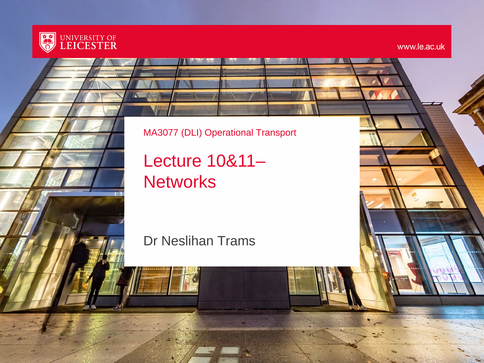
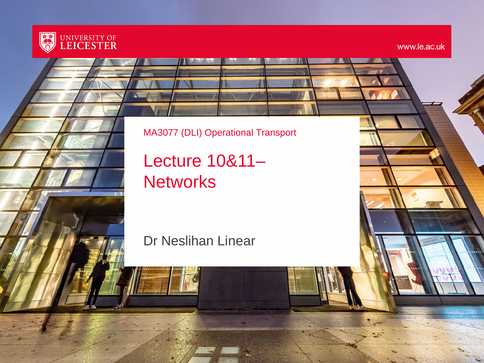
Trams: Trams -> Linear
